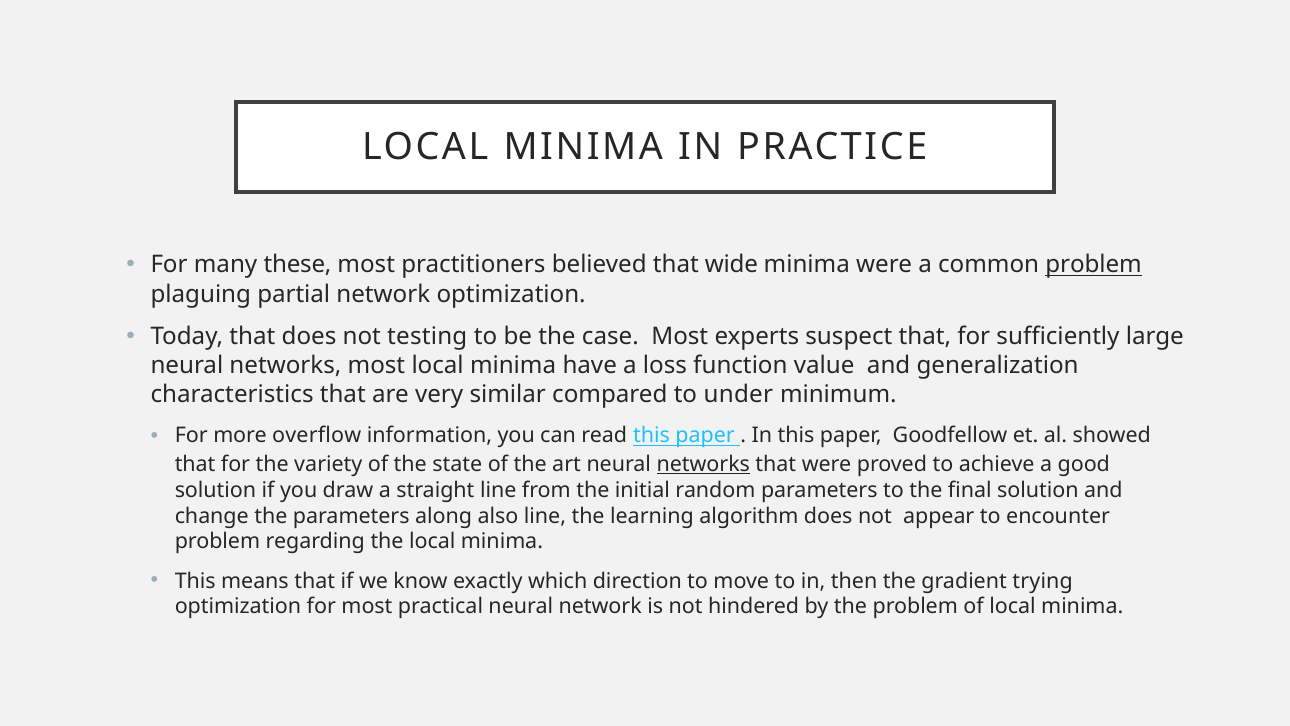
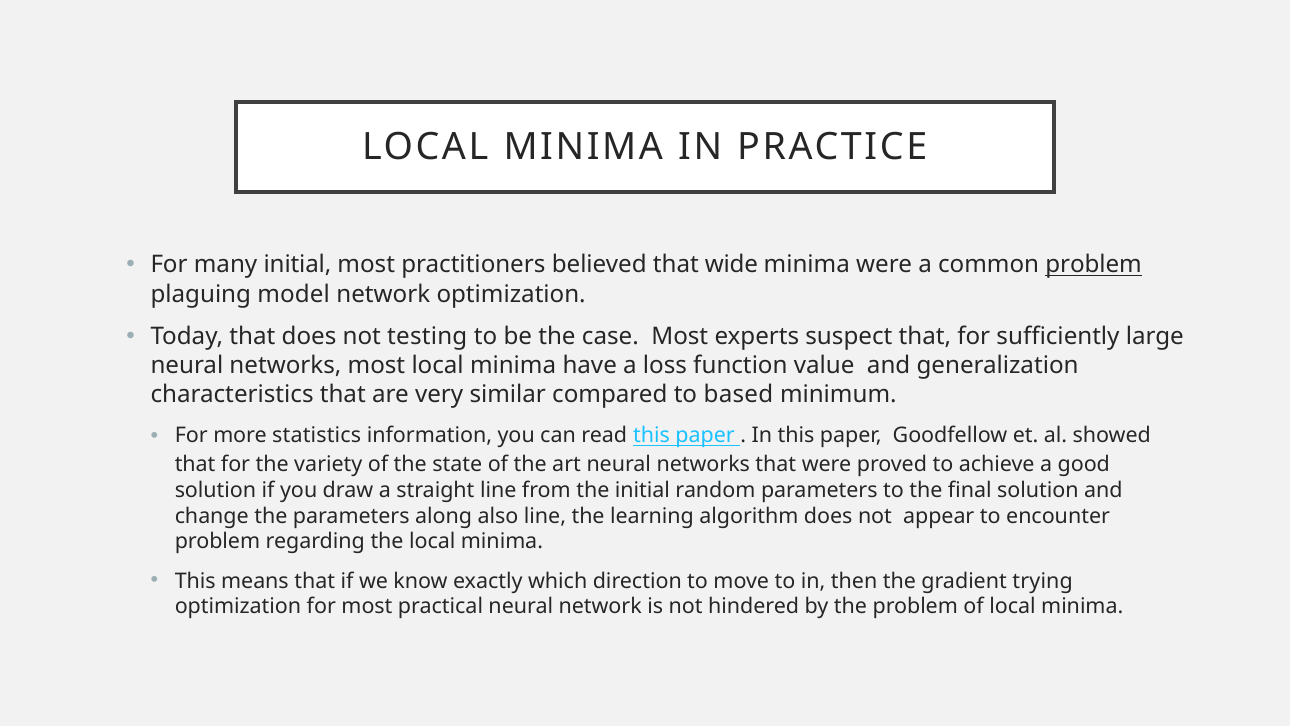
many these: these -> initial
partial: partial -> model
under: under -> based
overflow: overflow -> statistics
networks at (703, 464) underline: present -> none
